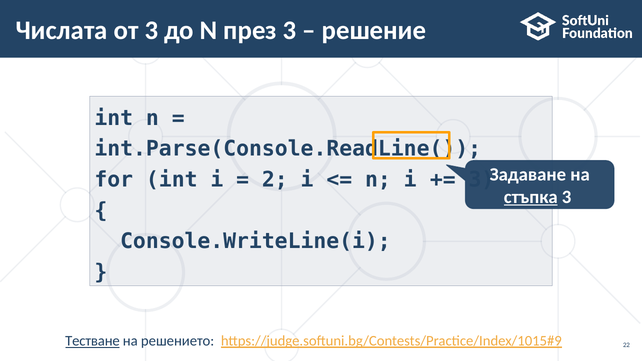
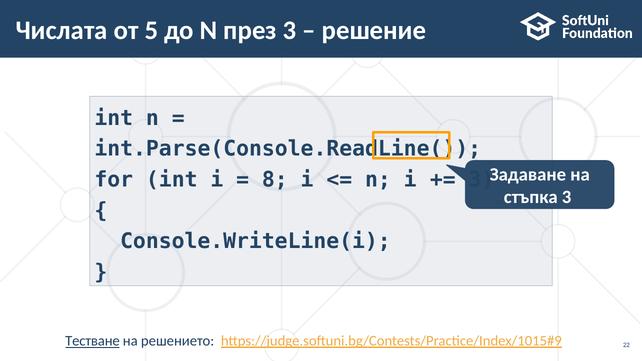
от 3: 3 -> 5
2: 2 -> 8
стъпка underline: present -> none
